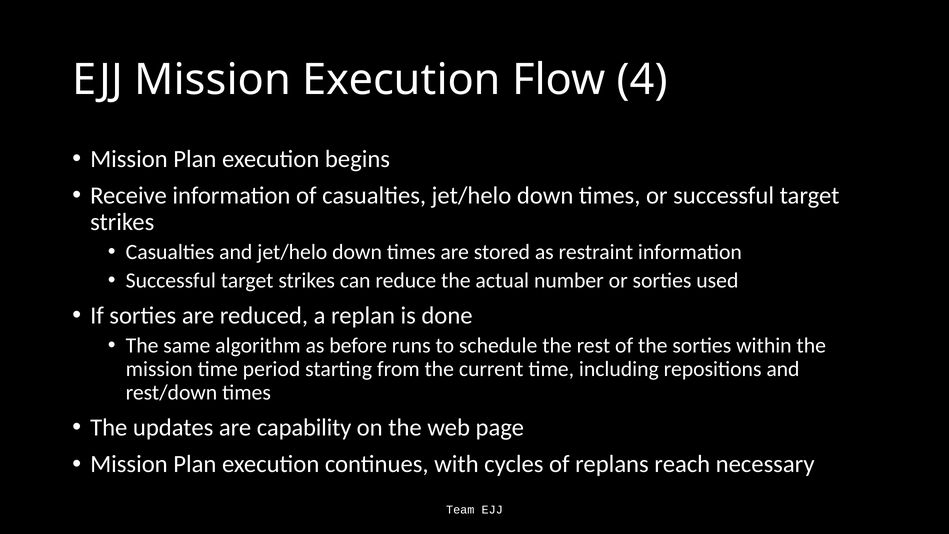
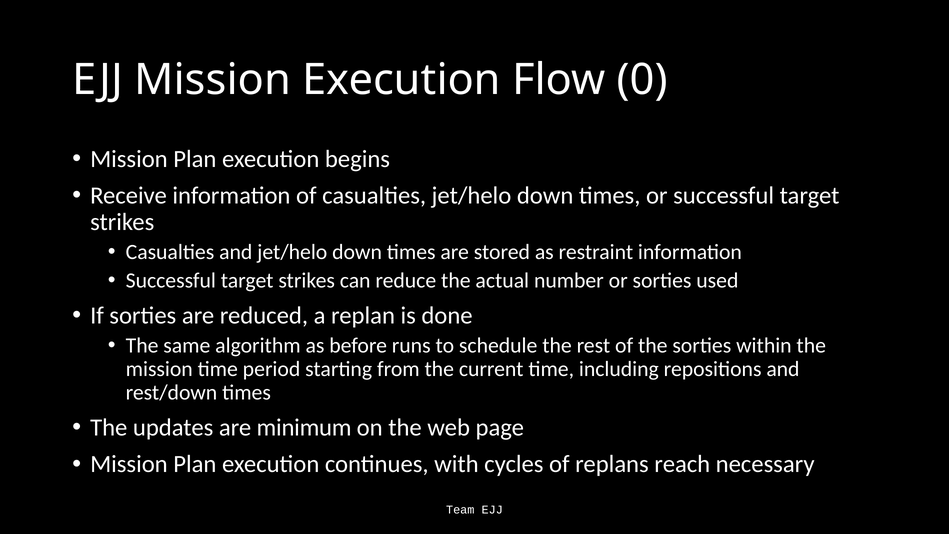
4: 4 -> 0
capability: capability -> minimum
